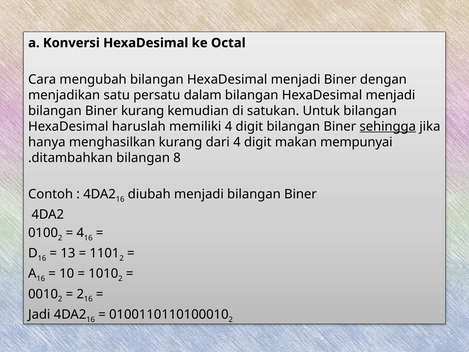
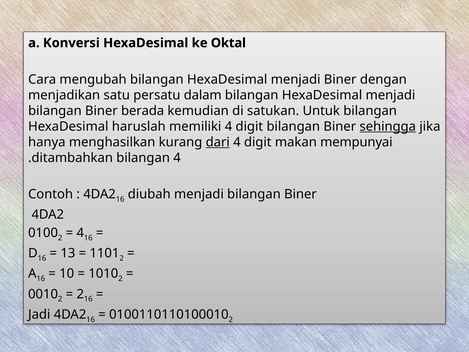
Octal: Octal -> Oktal
Biner kurang: kurang -> berada
dari underline: none -> present
bilangan 8: 8 -> 4
